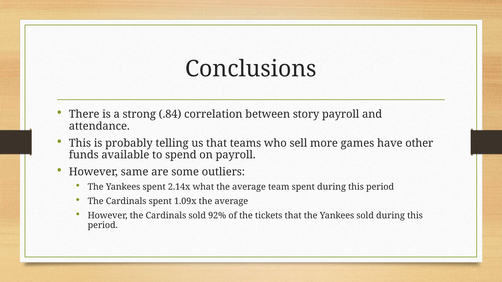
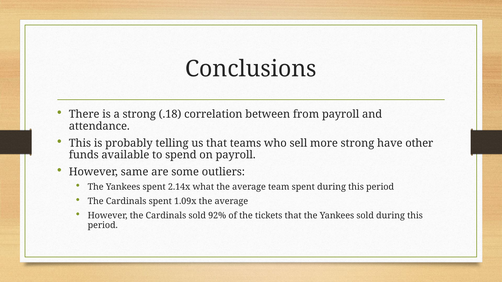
.84: .84 -> .18
story: story -> from
more games: games -> strong
